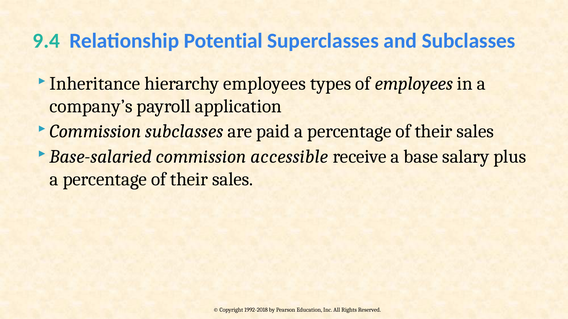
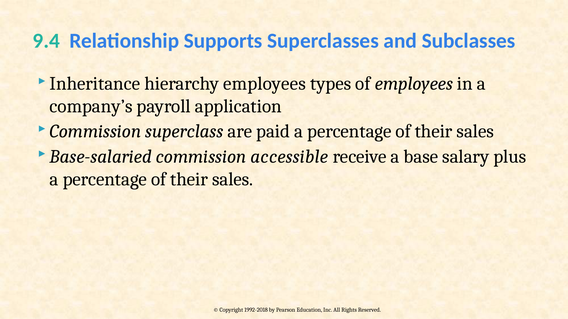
Potential: Potential -> Supports
Commission subclasses: subclasses -> superclass
